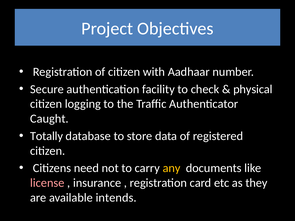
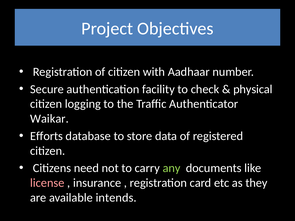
Caught: Caught -> Waikar
Totally: Totally -> Efforts
any colour: yellow -> light green
